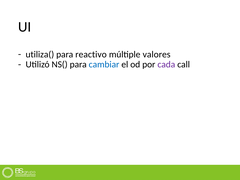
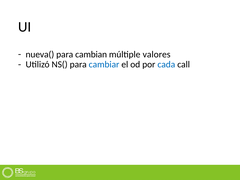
utiliza(: utiliza( -> nueva(
reactivo: reactivo -> cambian
cada colour: purple -> blue
